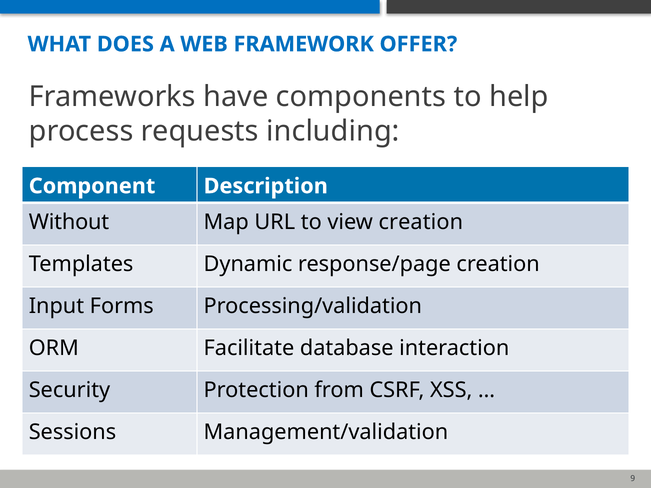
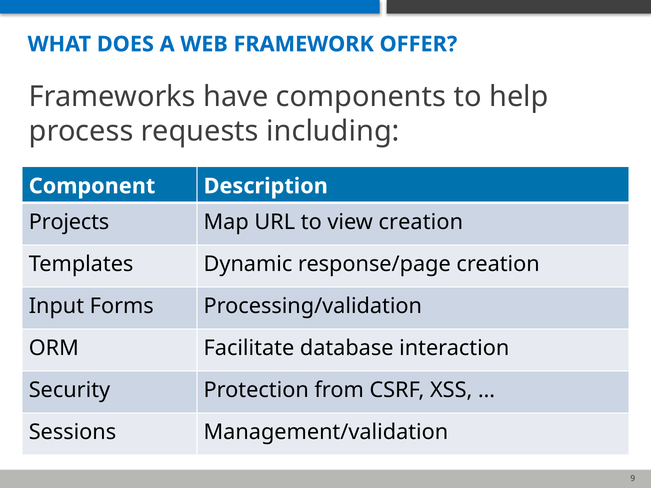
Without: Without -> Projects
